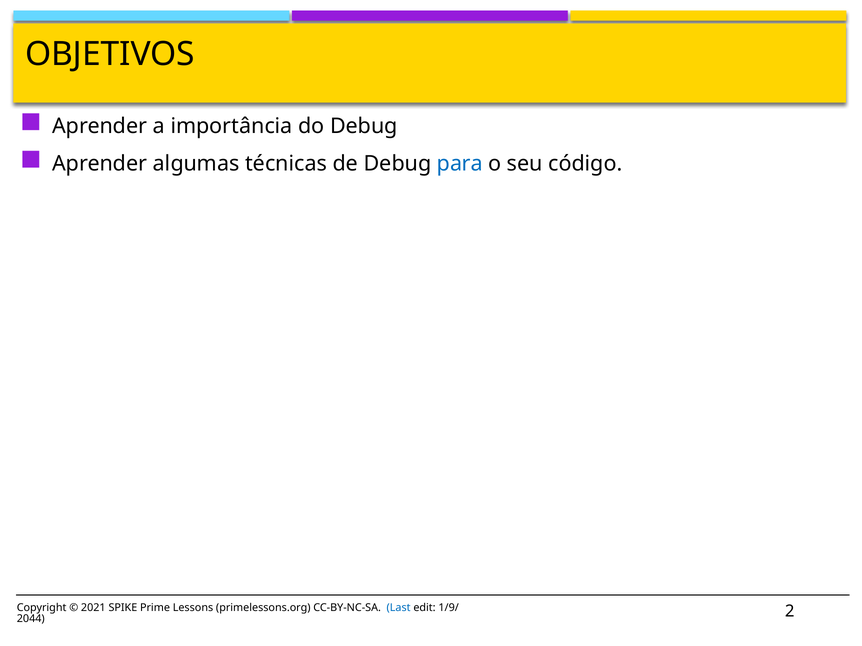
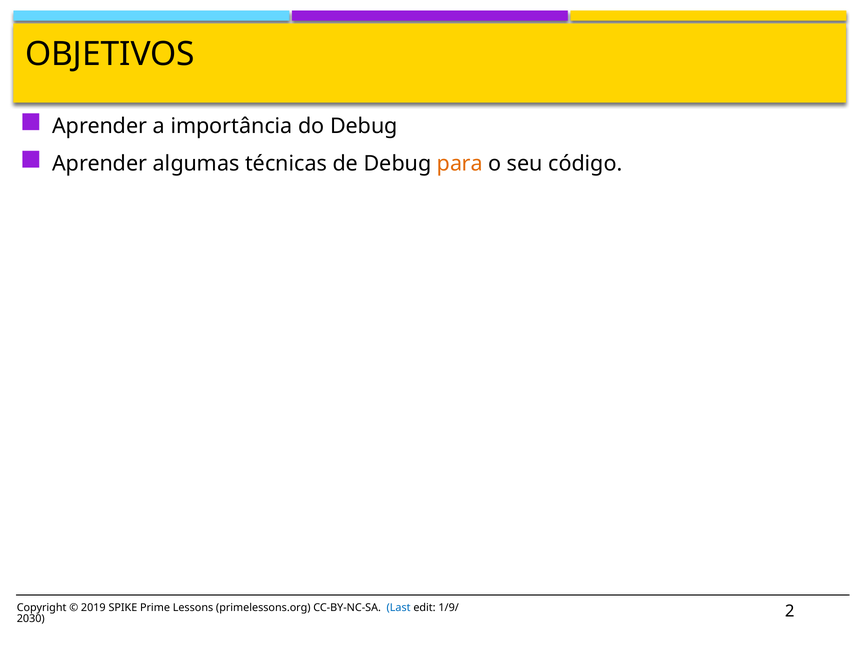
para colour: blue -> orange
2021: 2021 -> 2019
2044: 2044 -> 2030
